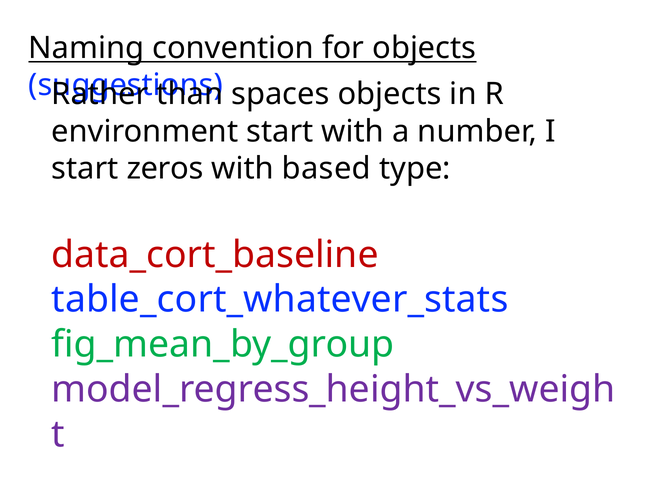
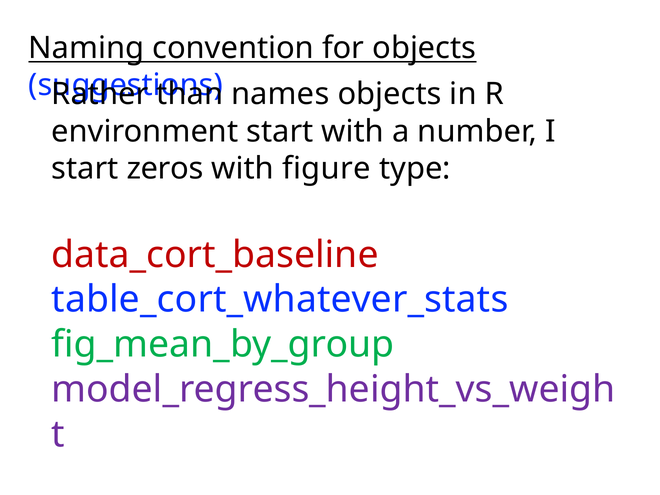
spaces: spaces -> names
based: based -> figure
